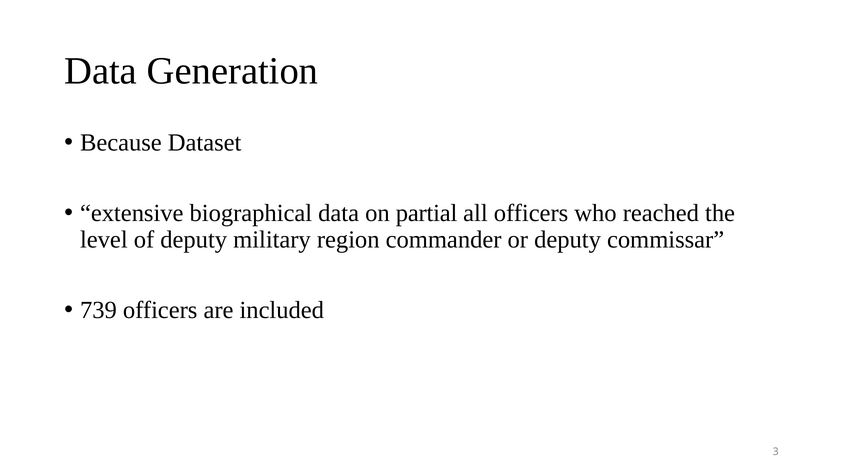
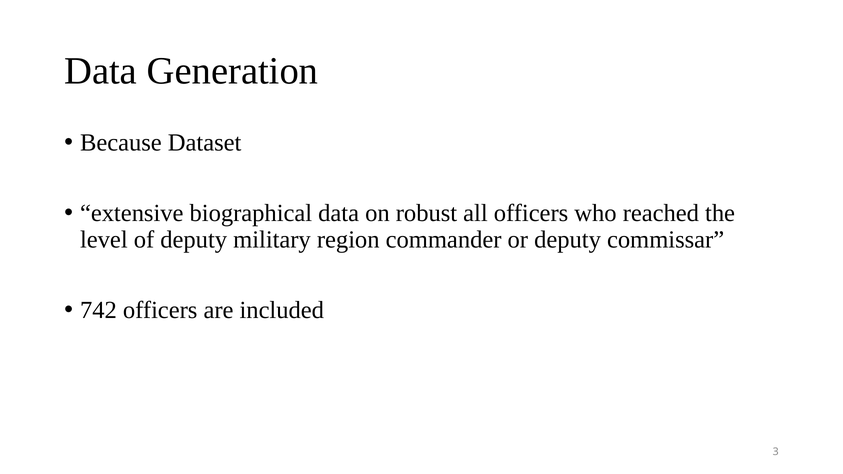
partial: partial -> robust
739: 739 -> 742
